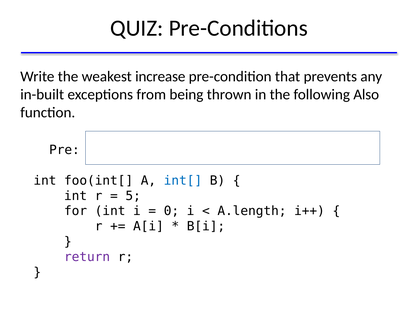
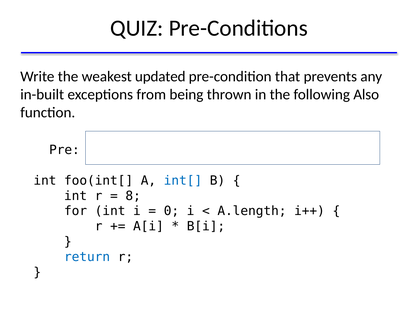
increase: increase -> updated
5: 5 -> 8
return colour: purple -> blue
